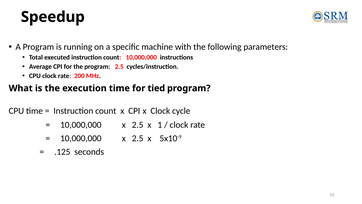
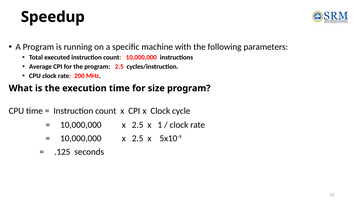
tied: tied -> size
